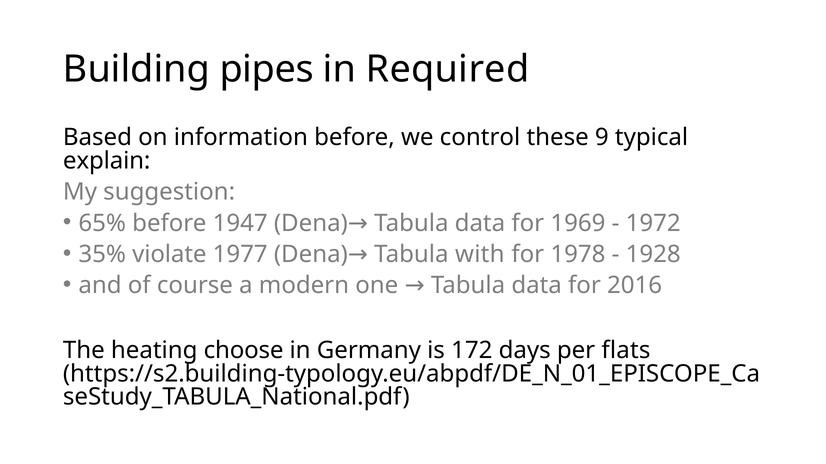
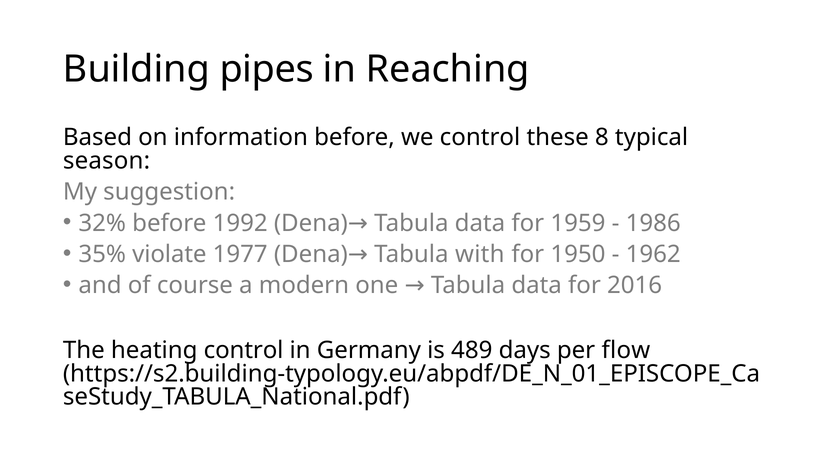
Required: Required -> Reaching
9: 9 -> 8
explain: explain -> season
65%: 65% -> 32%
1947: 1947 -> 1992
1969: 1969 -> 1959
1972: 1972 -> 1986
1978: 1978 -> 1950
1928: 1928 -> 1962
heating choose: choose -> control
172: 172 -> 489
flats: flats -> flow
